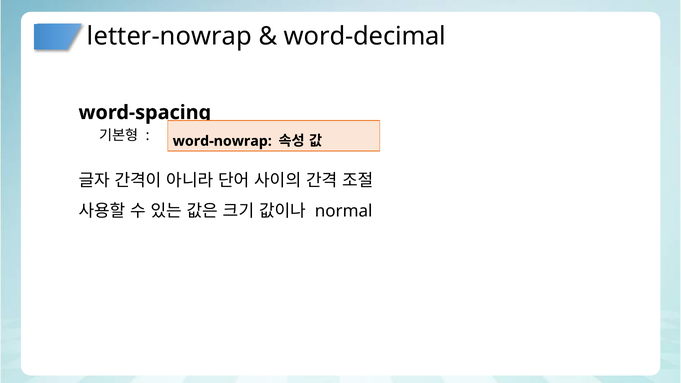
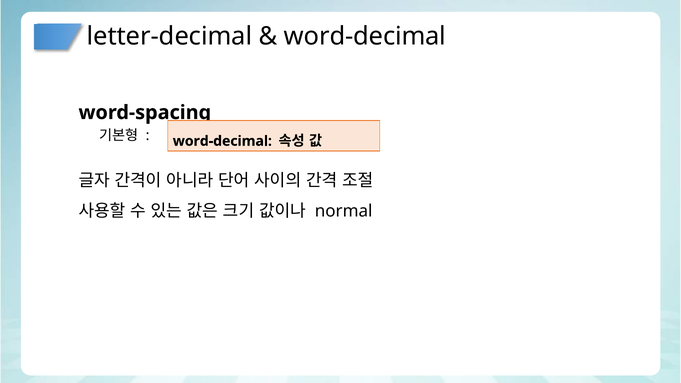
letter-nowrap: letter-nowrap -> letter-decimal
word-nowrap at (222, 141): word-nowrap -> word-decimal
